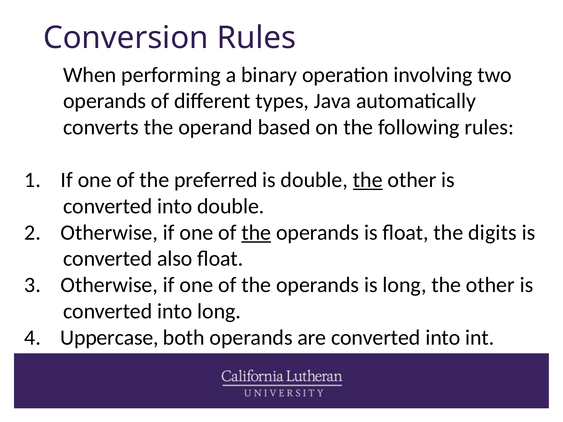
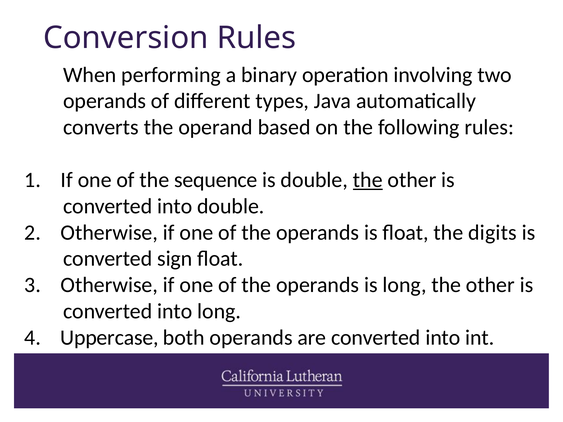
preferred: preferred -> sequence
the at (256, 233) underline: present -> none
also: also -> sign
